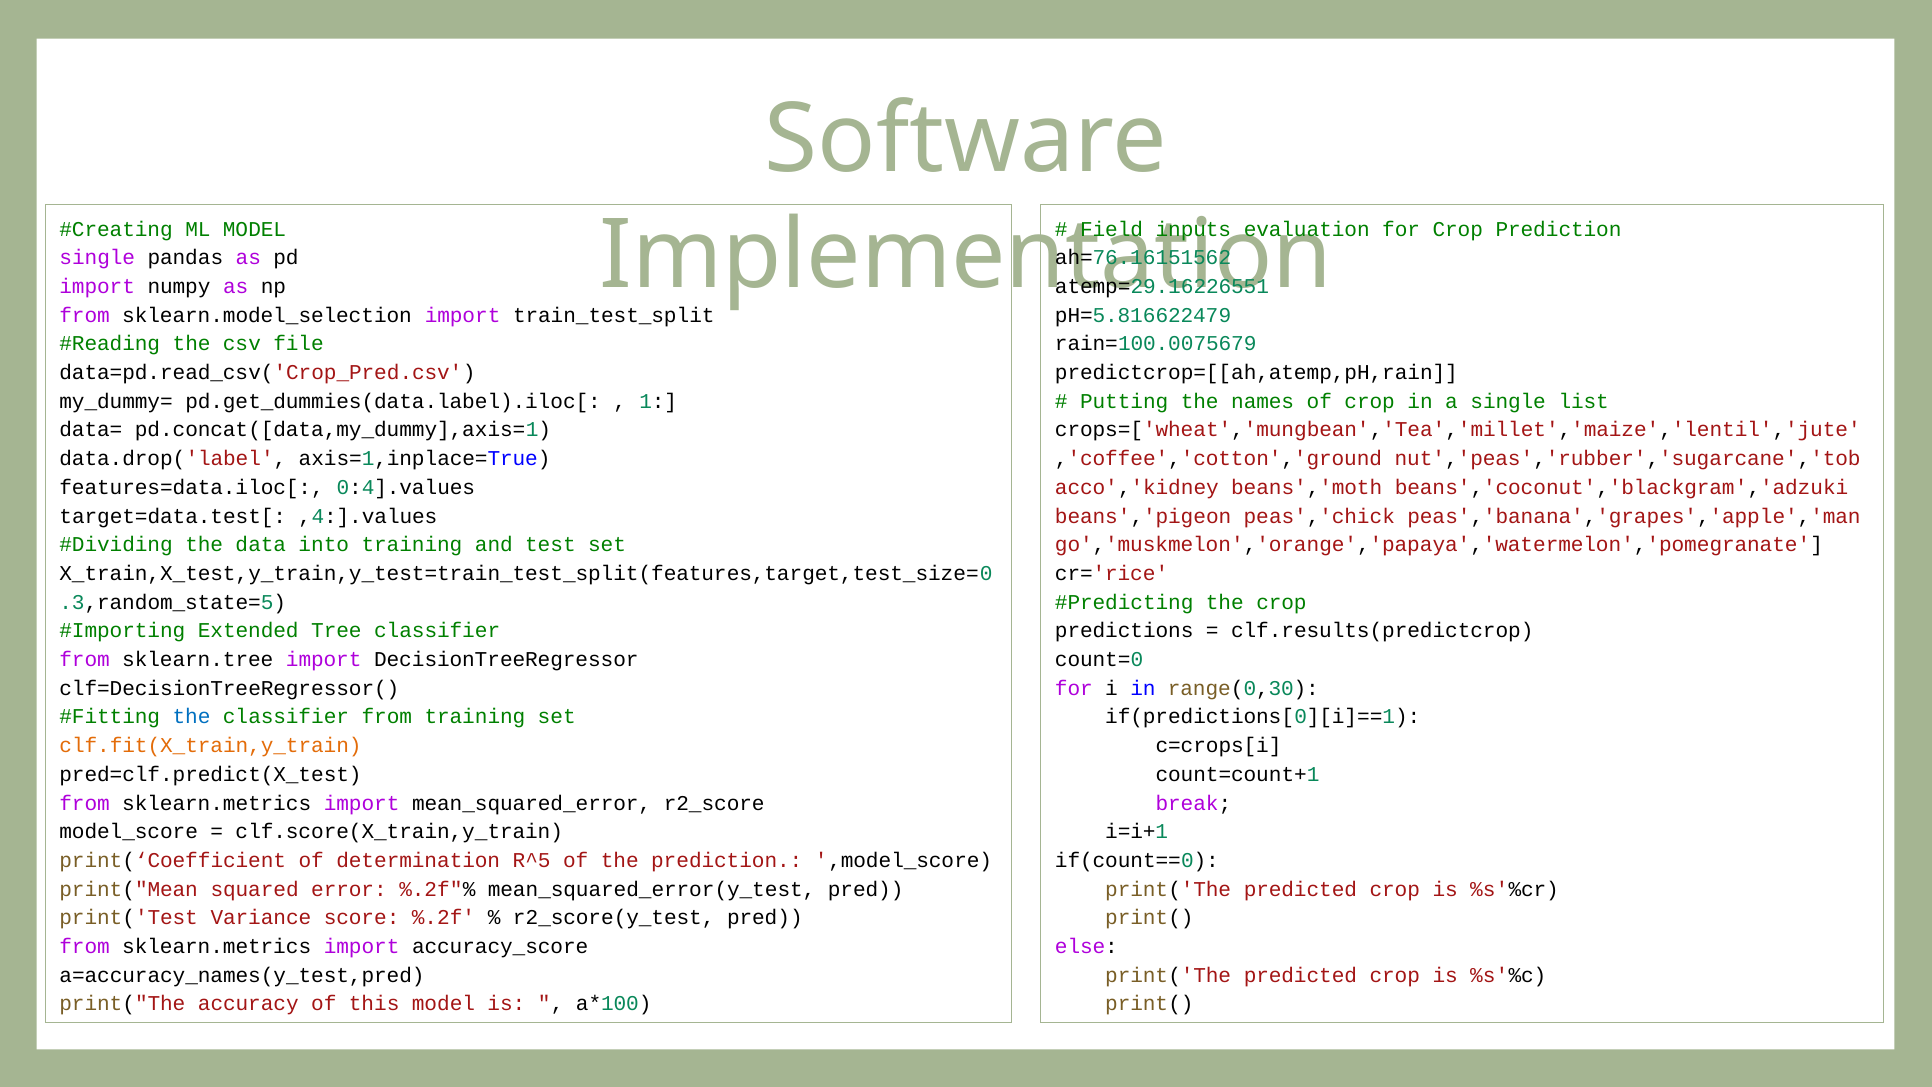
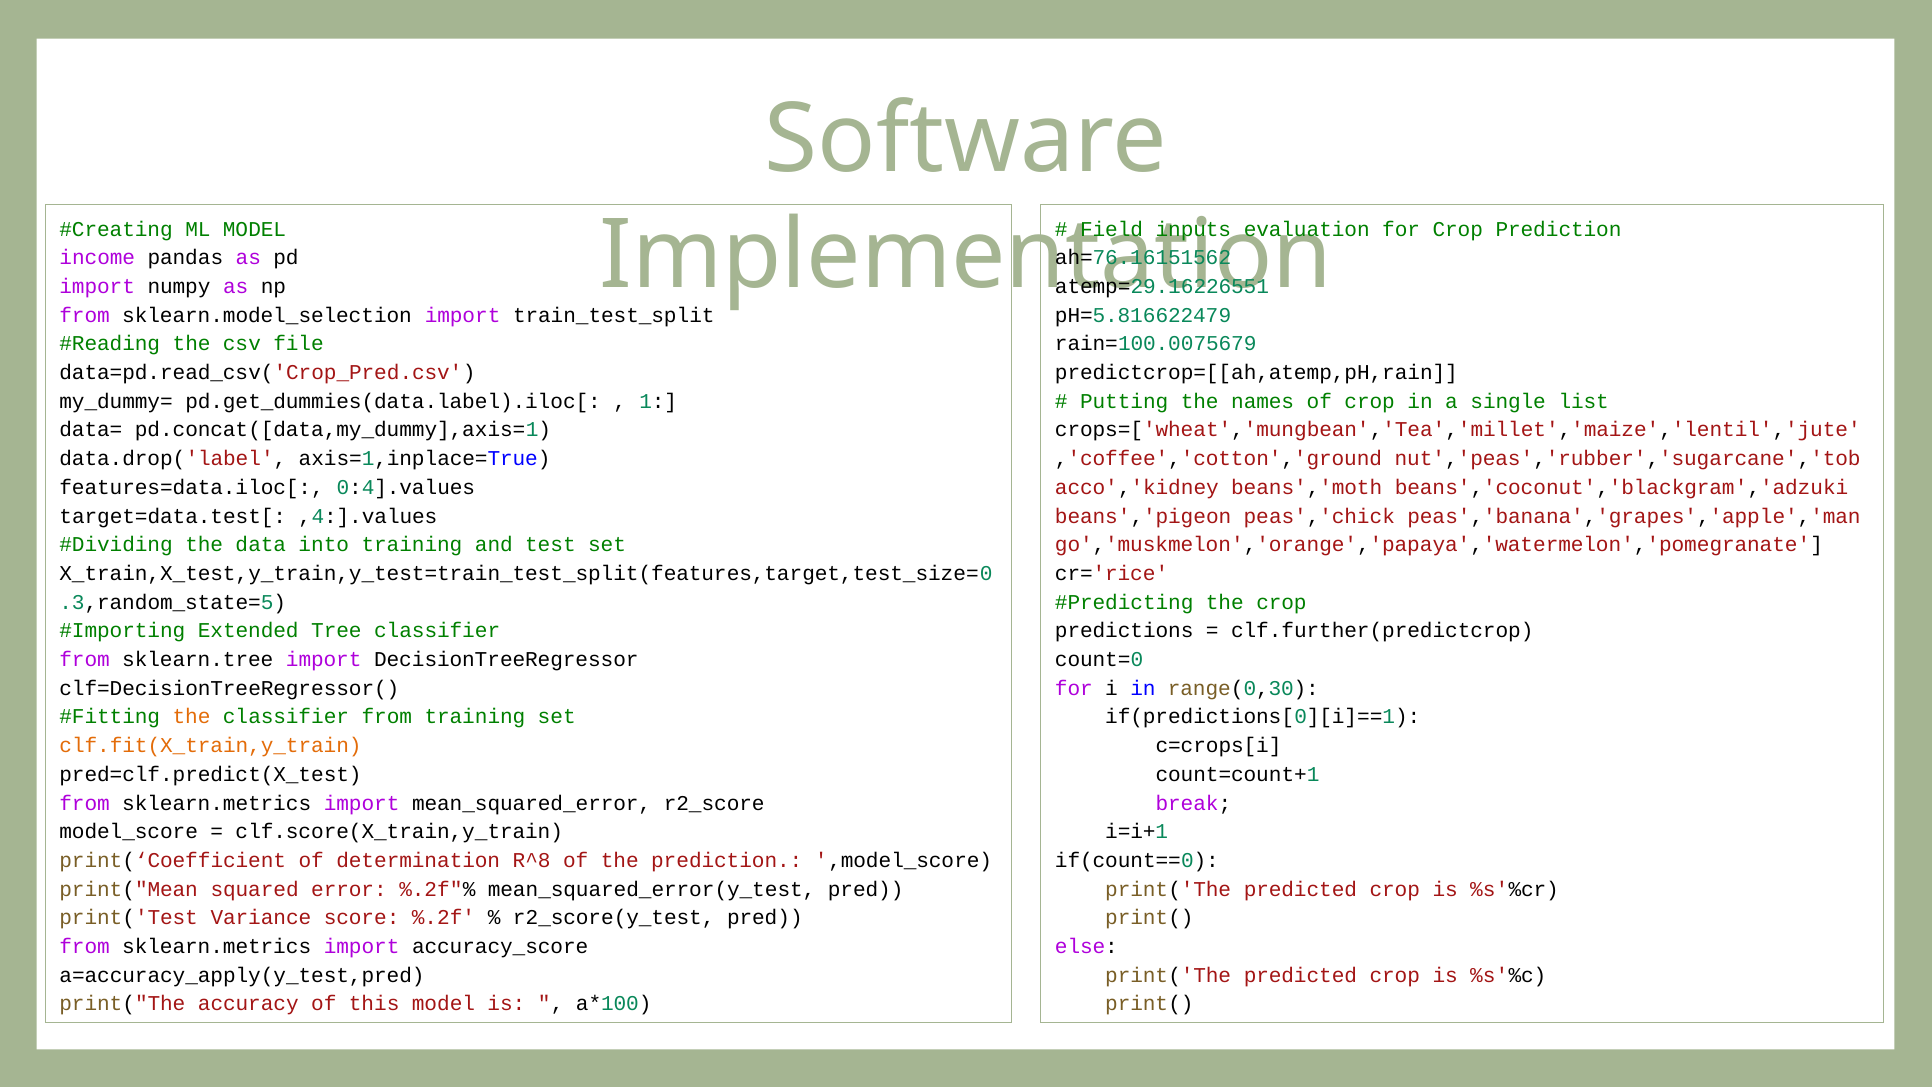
single at (97, 258): single -> income
clf.results(predictcrop: clf.results(predictcrop -> clf.further(predictcrop
the at (192, 717) colour: blue -> orange
R^5: R^5 -> R^8
a=accuracy_names(y_test,pred: a=accuracy_names(y_test,pred -> a=accuracy_apply(y_test,pred
